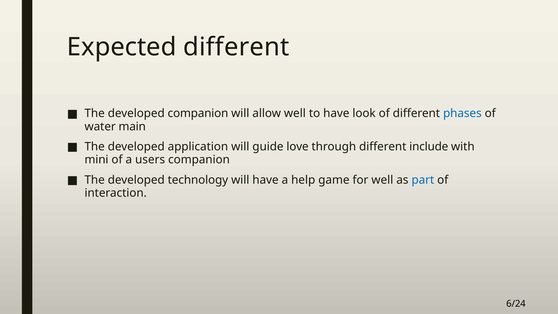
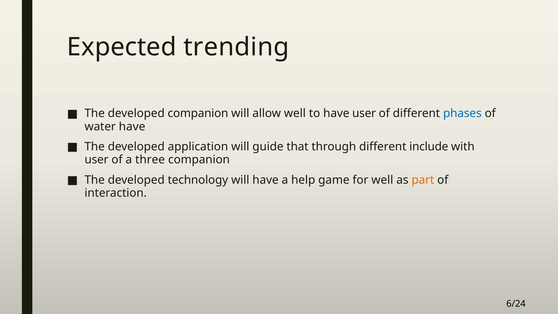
Expected different: different -> trending
have look: look -> user
water main: main -> have
love: love -> that
mini at (97, 160): mini -> user
users: users -> three
part colour: blue -> orange
